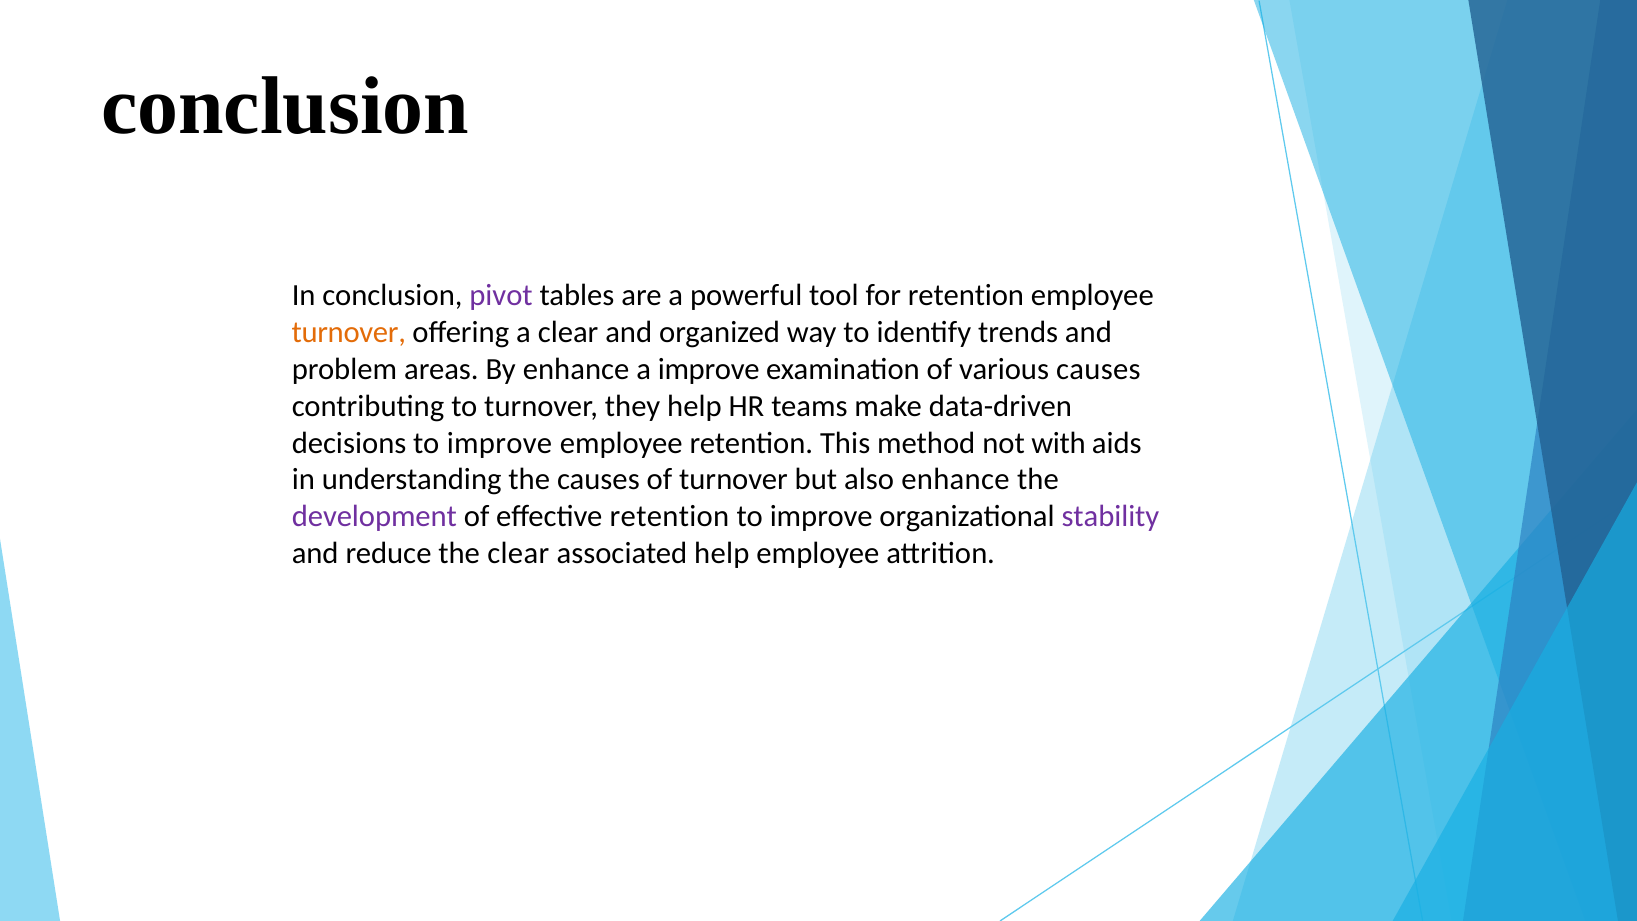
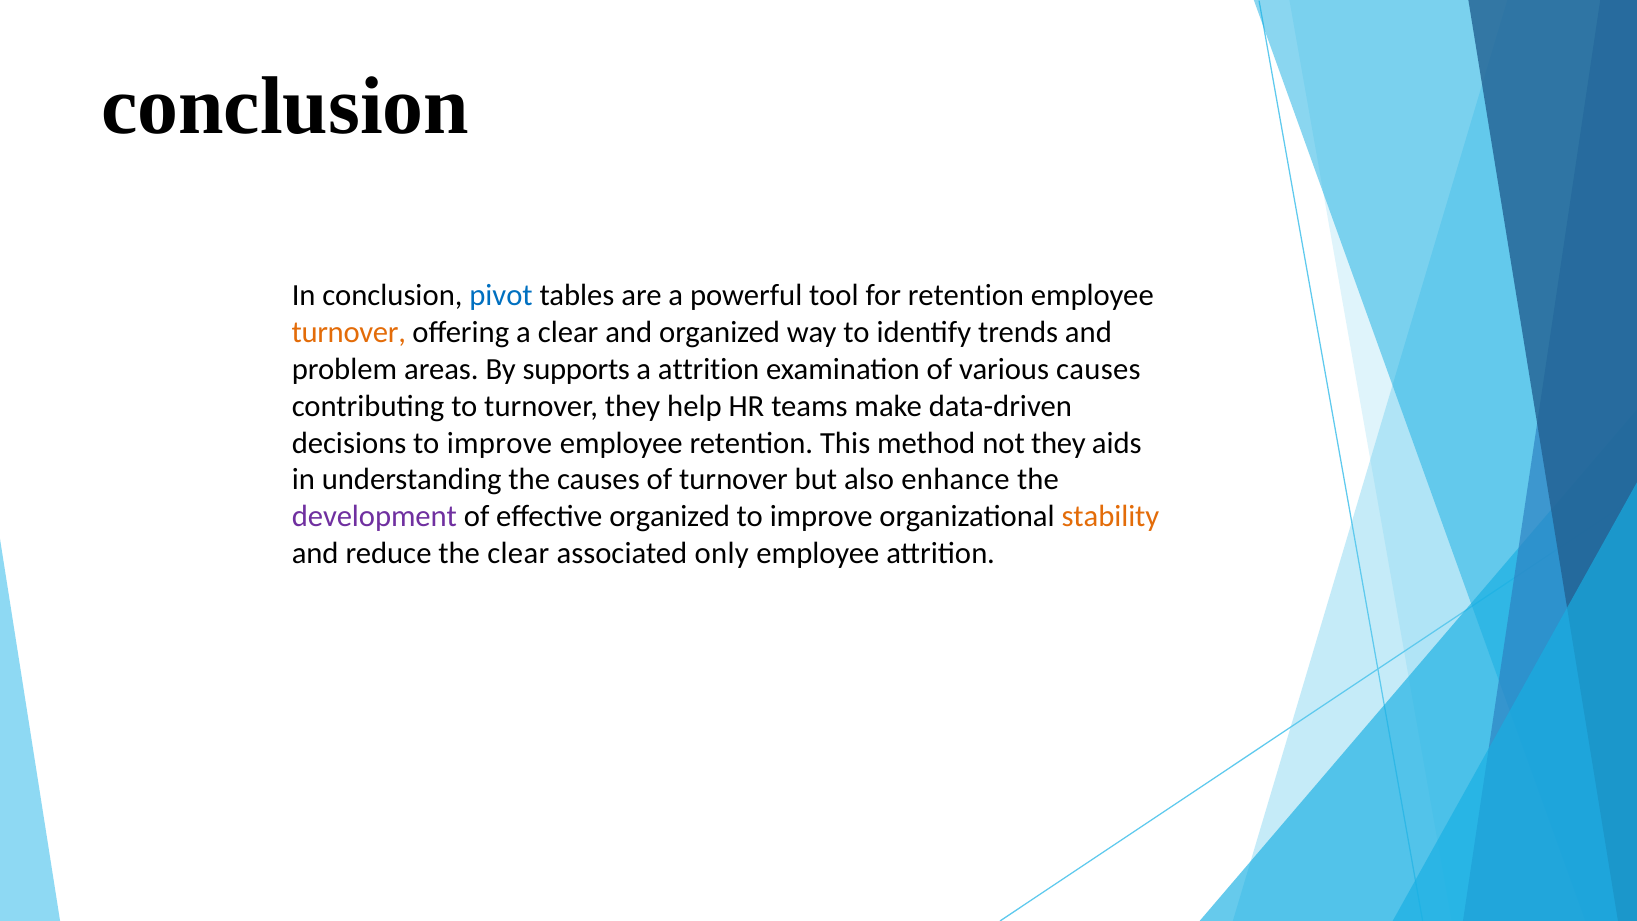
pivot colour: purple -> blue
By enhance: enhance -> supports
a improve: improve -> attrition
not with: with -> they
effective retention: retention -> organized
stability colour: purple -> orange
associated help: help -> only
